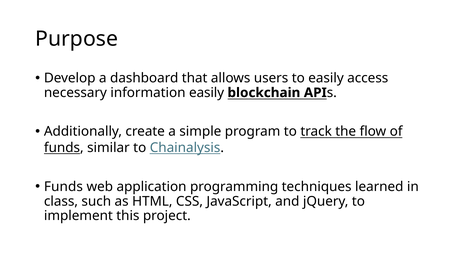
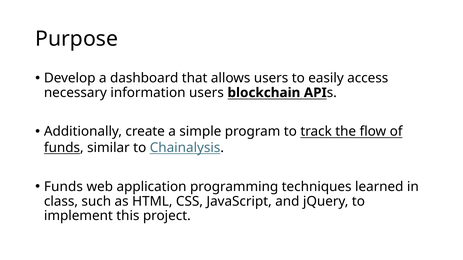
information easily: easily -> users
